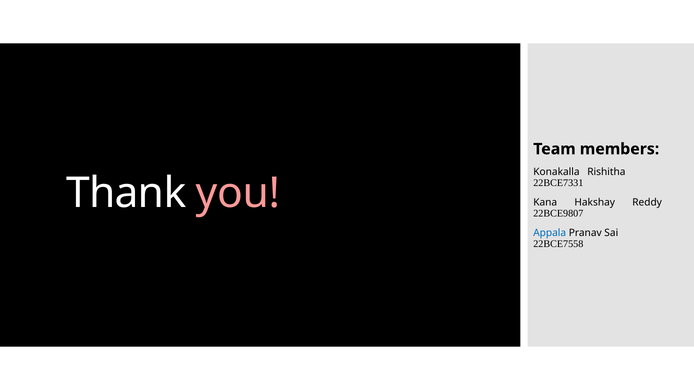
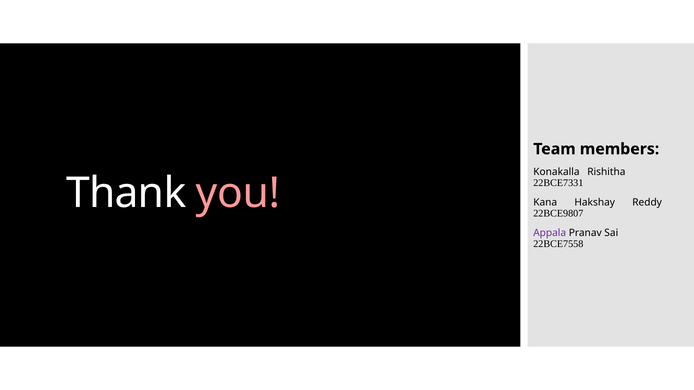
Appala colour: blue -> purple
